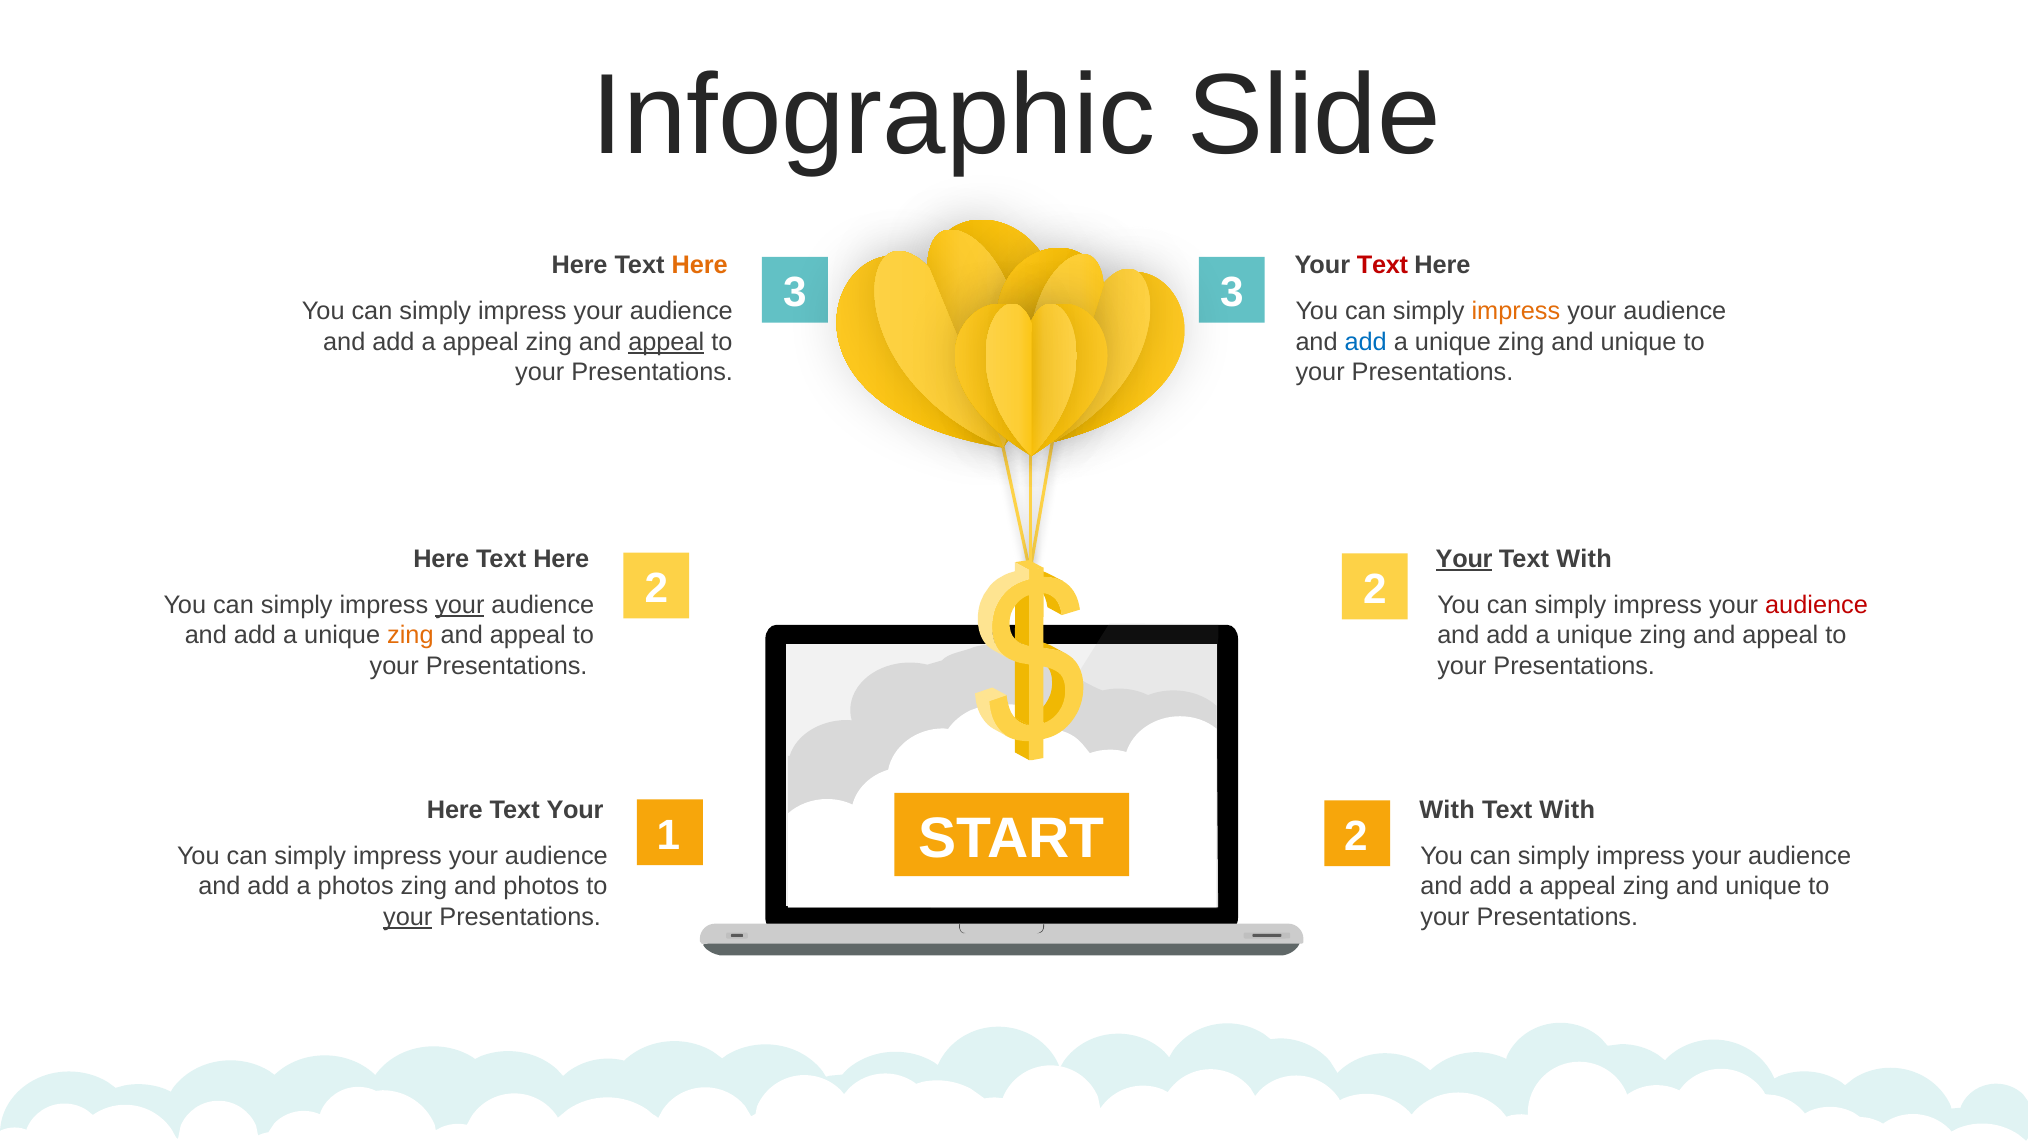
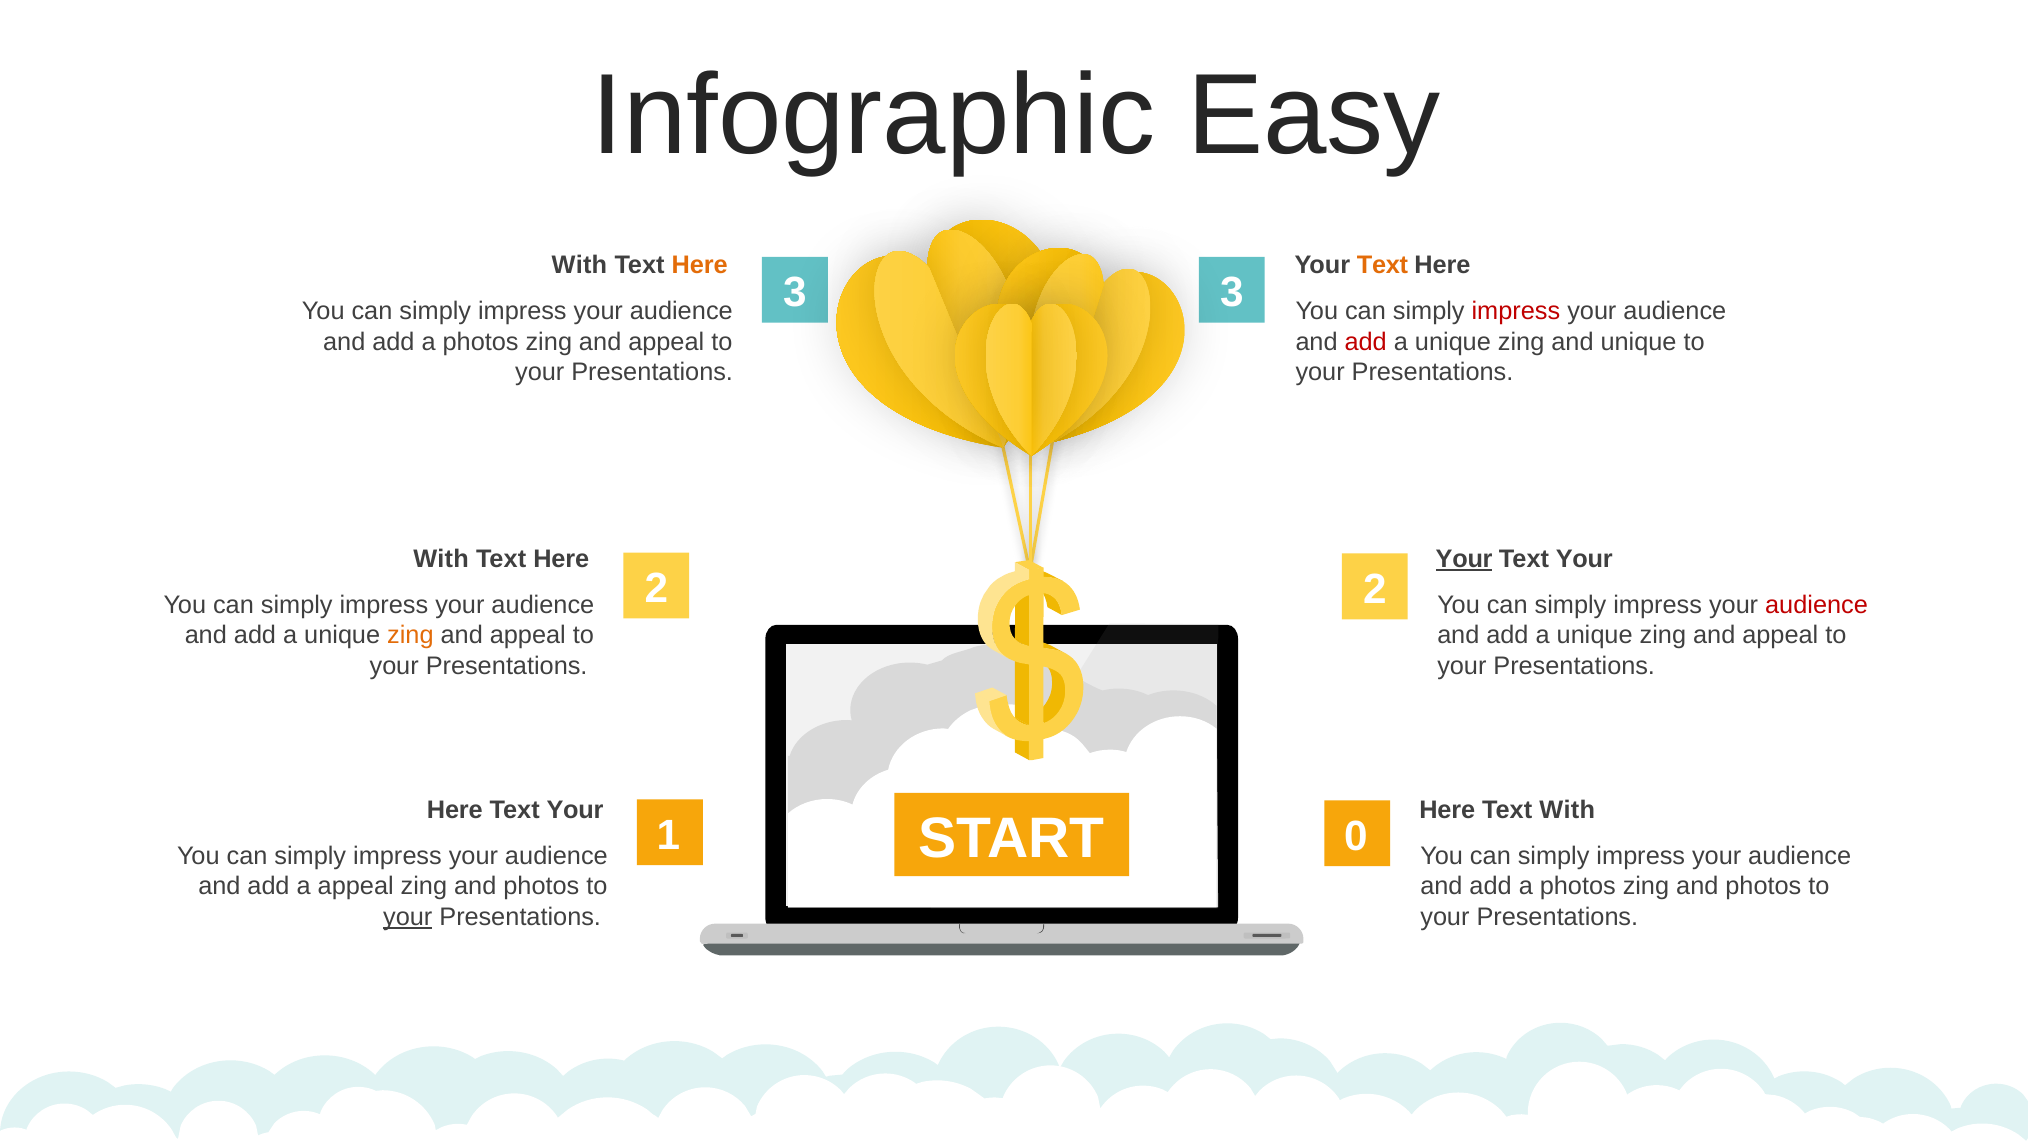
Slide: Slide -> Easy
Here at (580, 265): Here -> With
Text at (1382, 265) colour: red -> orange
impress at (1516, 311) colour: orange -> red
appeal at (481, 342): appeal -> photos
appeal at (666, 342) underline: present -> none
add at (1366, 342) colour: blue -> red
Here at (441, 559): Here -> With
With at (1584, 559): With -> Your
your at (460, 605) underline: present -> none
With at (1447, 810): With -> Here
1 2: 2 -> 0
a photos: photos -> appeal
appeal at (1578, 886): appeal -> photos
unique at (1763, 886): unique -> photos
